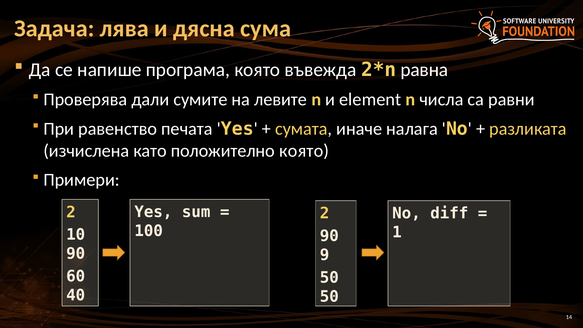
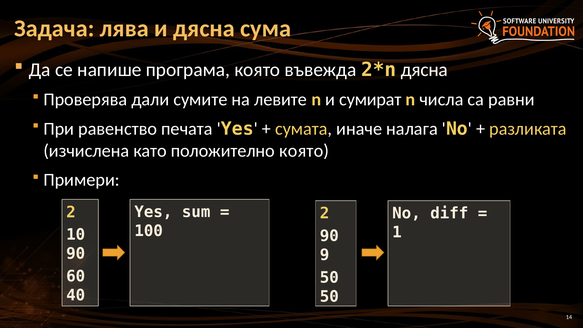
равна at (424, 70): равна -> дясна
element: element -> сумират
